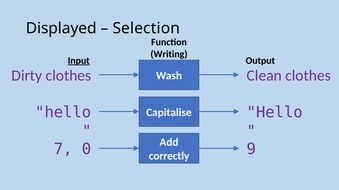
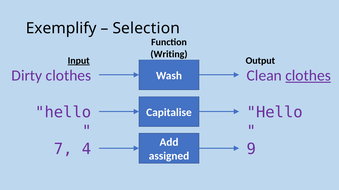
Displayed: Displayed -> Exemplify
clothes at (308, 76) underline: none -> present
0: 0 -> 4
correctly: correctly -> assigned
